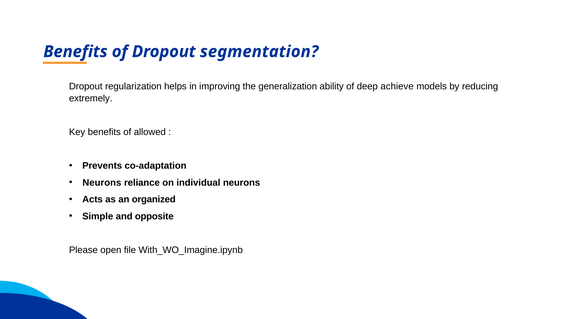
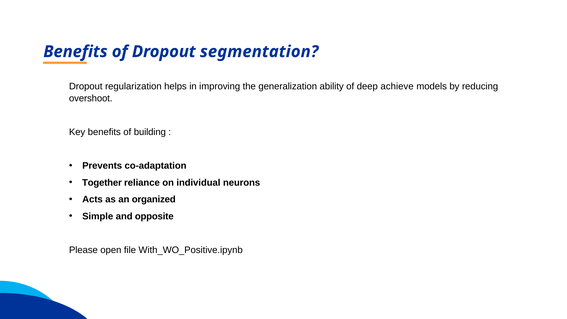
extremely: extremely -> overshoot
allowed: allowed -> building
Neurons at (102, 183): Neurons -> Together
With_WO_Imagine.ipynb: With_WO_Imagine.ipynb -> With_WO_Positive.ipynb
